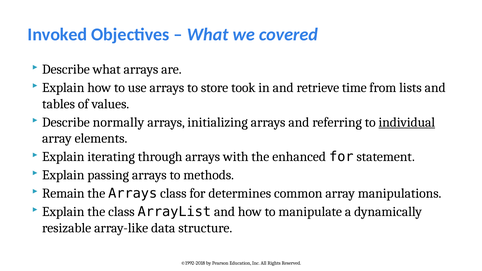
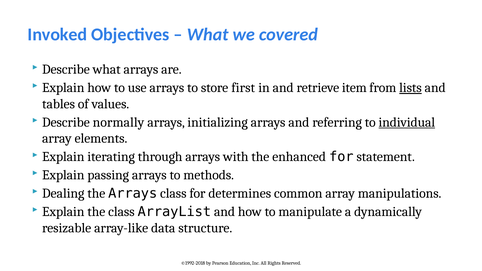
took: took -> first
time: time -> item
lists underline: none -> present
Remain: Remain -> Dealing
